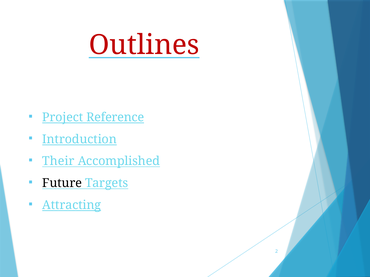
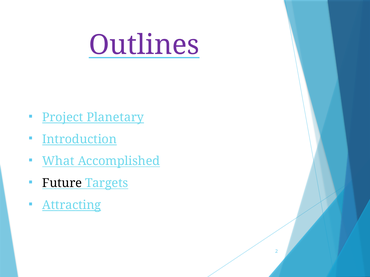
Outlines colour: red -> purple
Reference: Reference -> Planetary
Their: Their -> What
